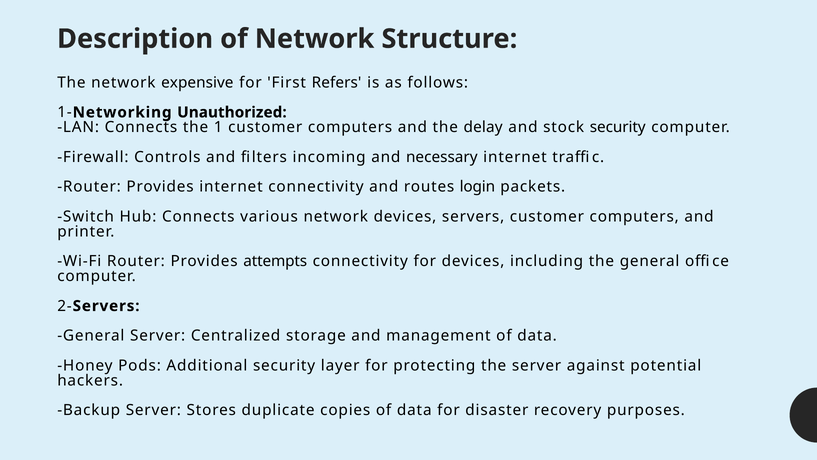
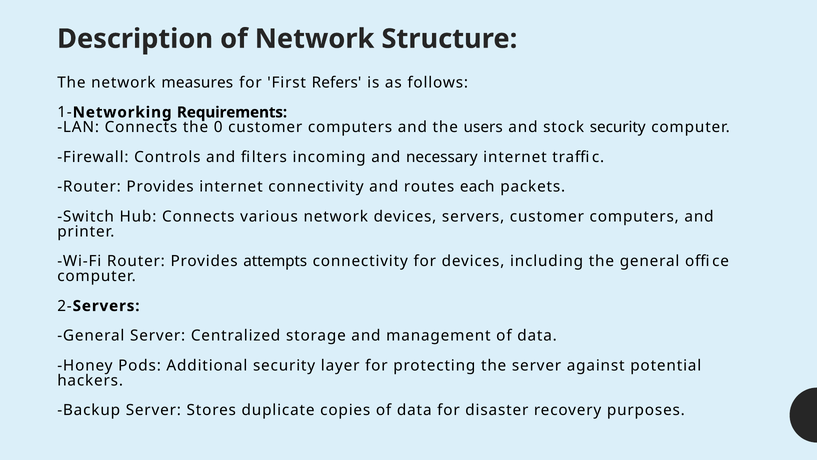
expensive: expensive -> measures
Unauthorized: Unauthorized -> Requirements
1: 1 -> 0
delay: delay -> users
login: login -> each
